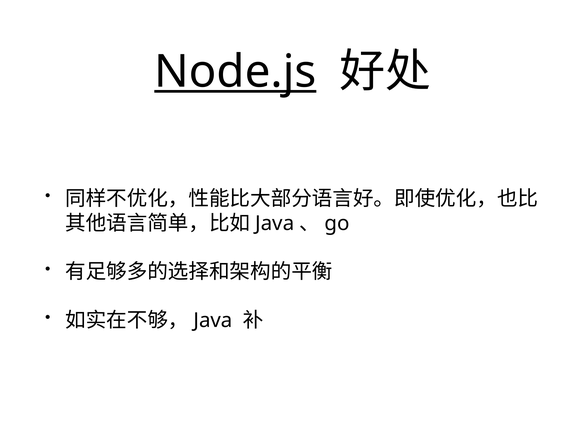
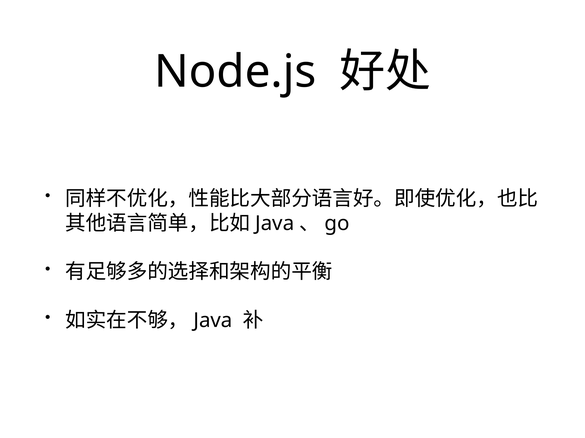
Node.js underline: present -> none
